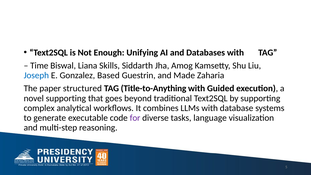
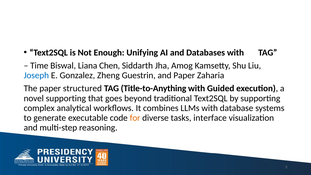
Skills: Skills -> Chen
Based: Based -> Zheng
and Made: Made -> Paper
for colour: purple -> orange
language: language -> interface
